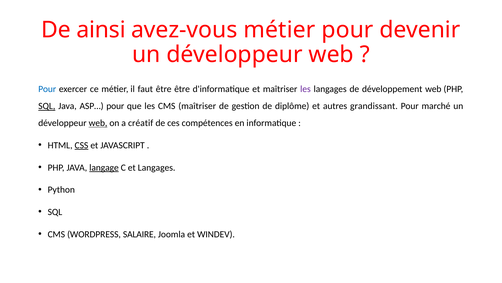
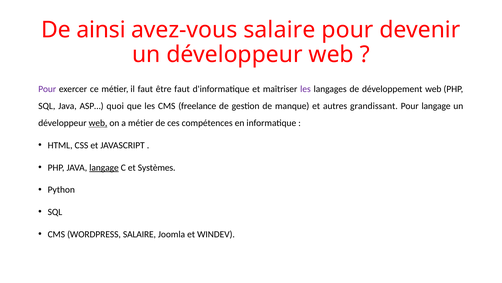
avez-vous métier: métier -> salaire
Pour at (47, 89) colour: blue -> purple
être être: être -> faut
SQL at (47, 106) underline: present -> none
ASP… pour: pour -> quoi
CMS maîtriser: maîtriser -> freelance
diplôme: diplôme -> manque
Pour marché: marché -> langage
a créatif: créatif -> métier
CSS underline: present -> none
et Langages: Langages -> Systèmes
